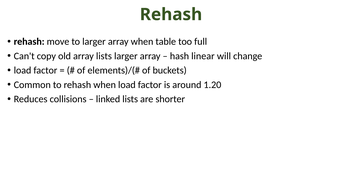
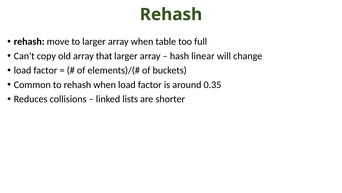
array lists: lists -> that
1.20: 1.20 -> 0.35
